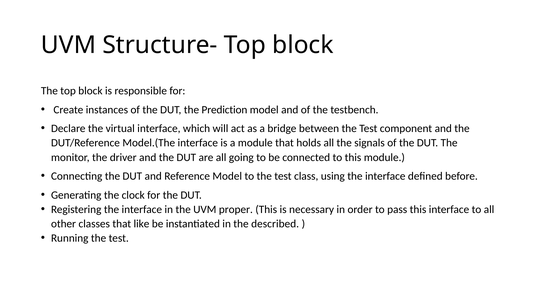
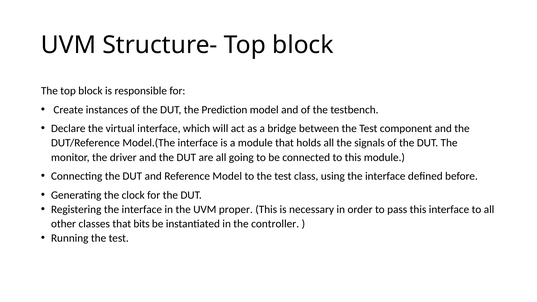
like: like -> bits
described: described -> controller
